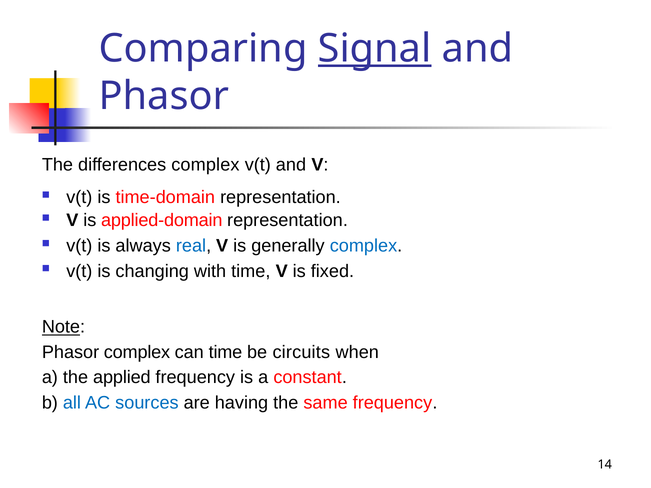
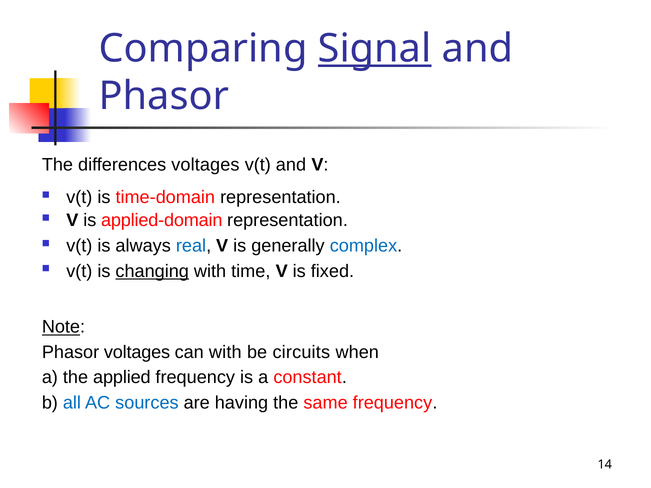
differences complex: complex -> voltages
changing underline: none -> present
Phasor complex: complex -> voltages
can time: time -> with
